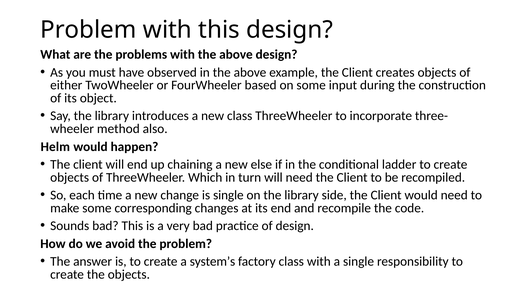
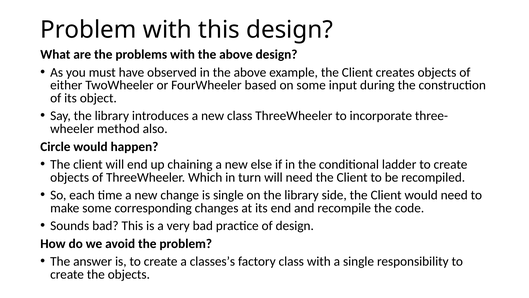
Helm: Helm -> Circle
system’s: system’s -> classes’s
